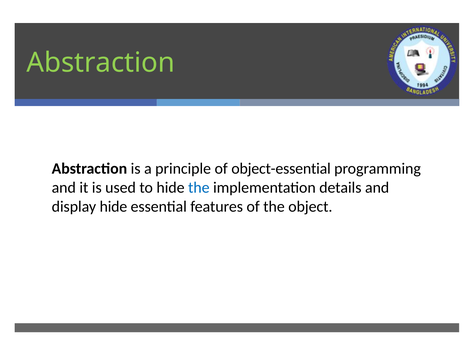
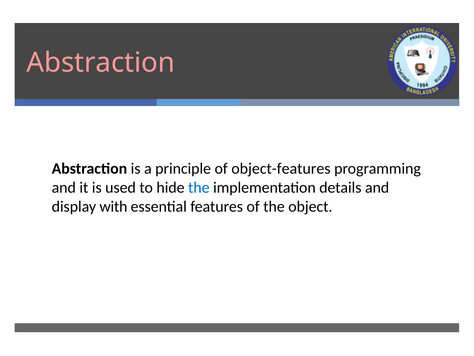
Abstraction at (101, 63) colour: light green -> pink
object-essential: object-essential -> object-features
display hide: hide -> with
